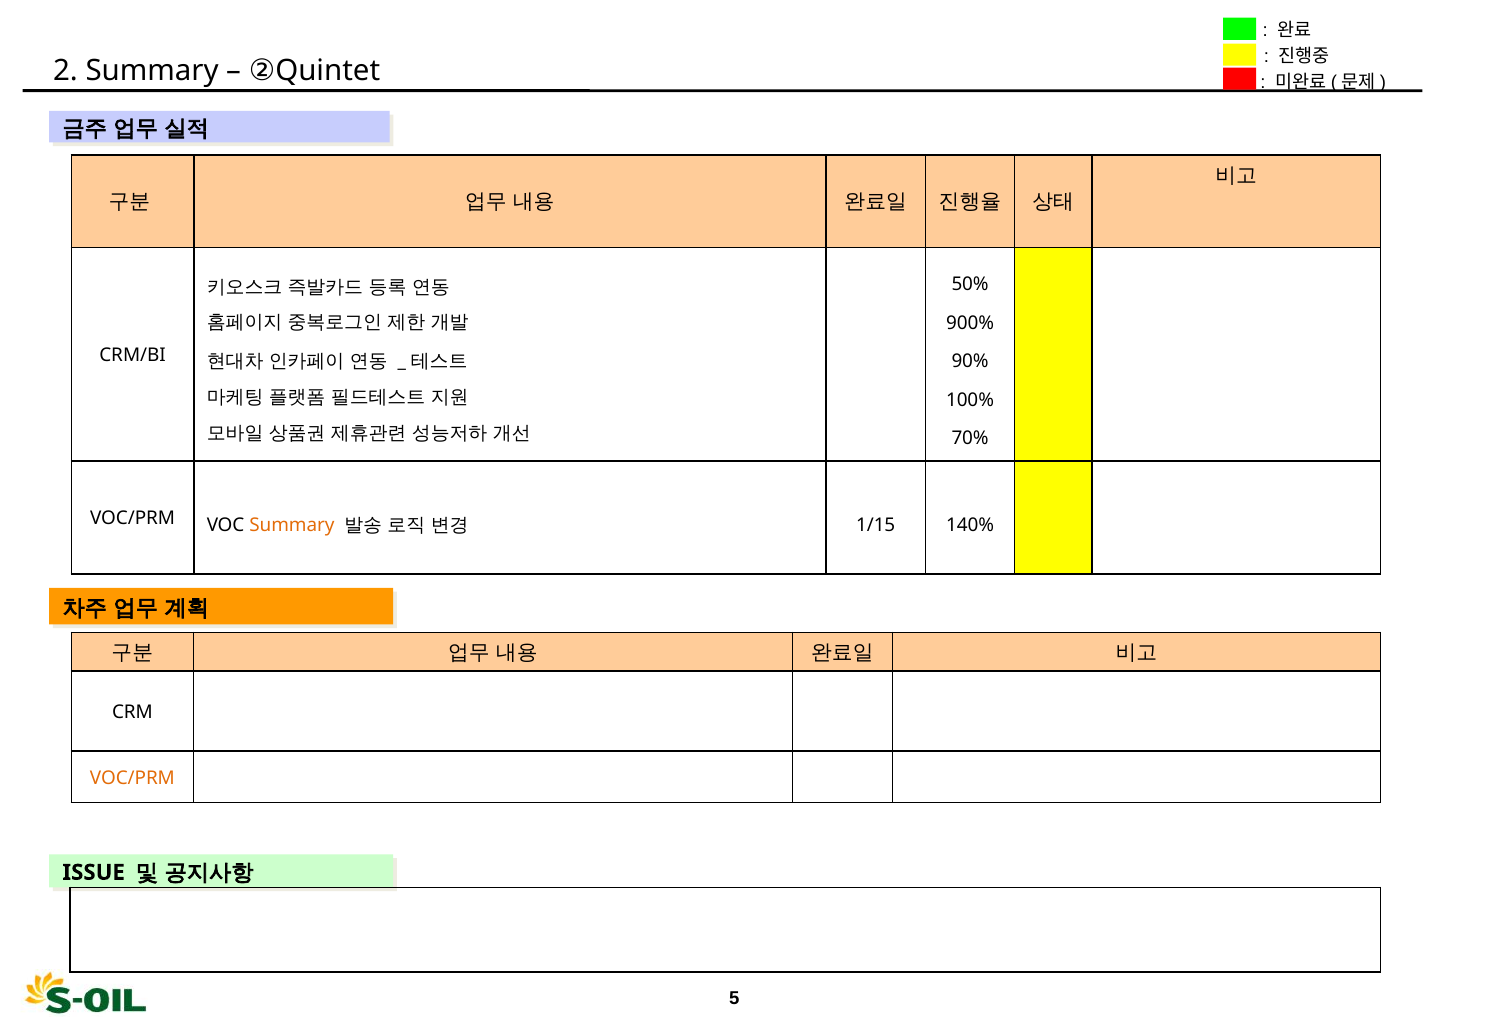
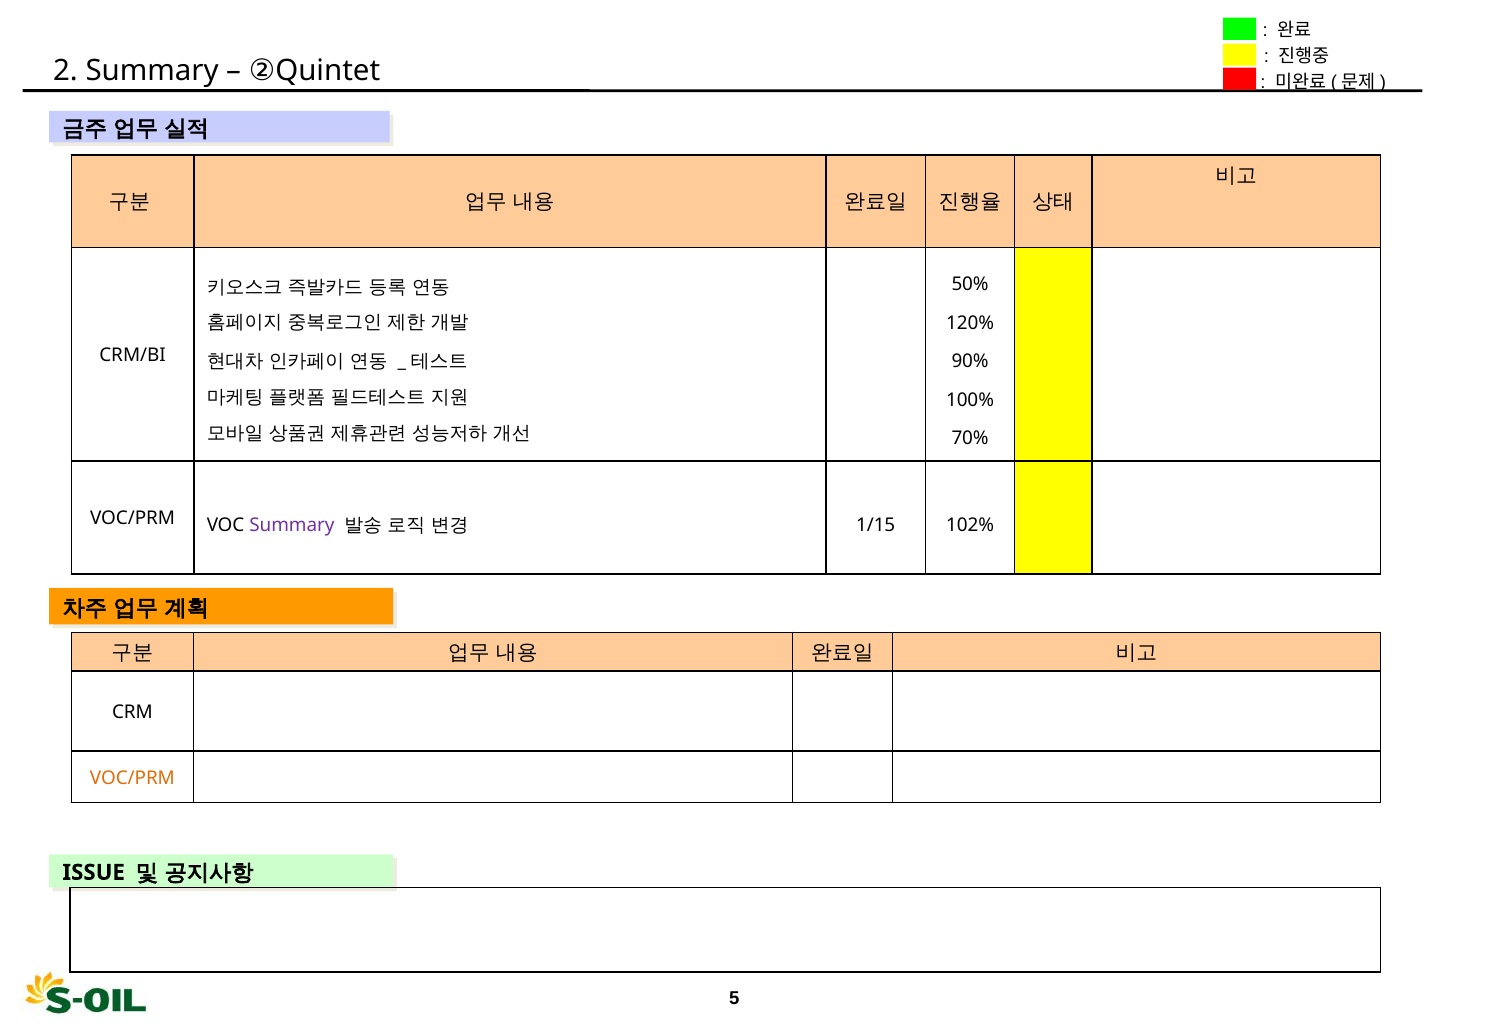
900%: 900% -> 120%
Summary at (292, 525) colour: orange -> purple
140%: 140% -> 102%
